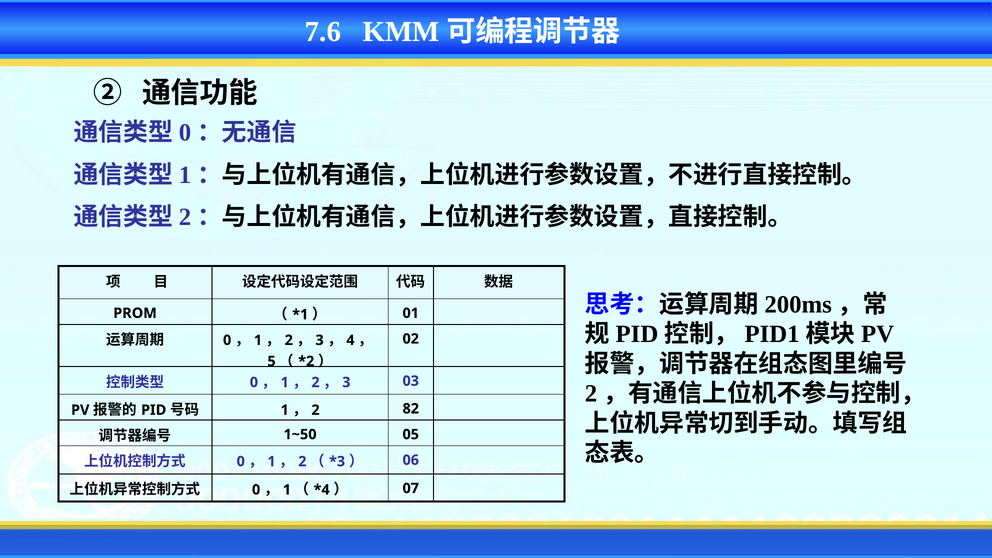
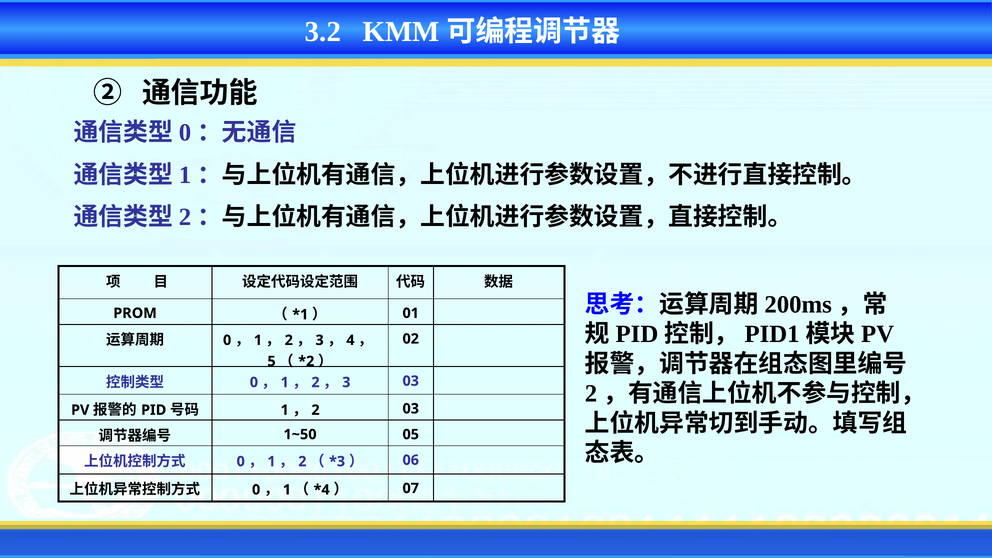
7.6: 7.6 -> 3.2
82 at (411, 409): 82 -> 03
